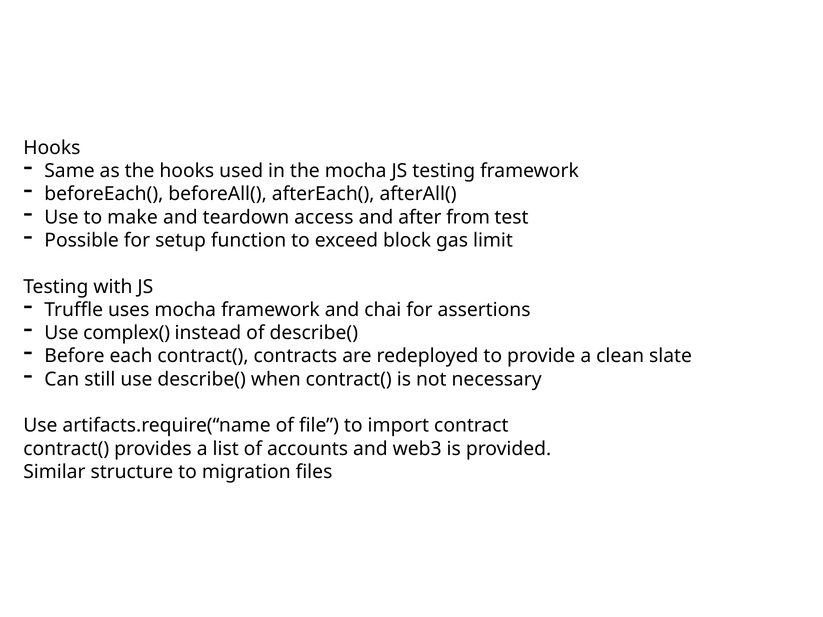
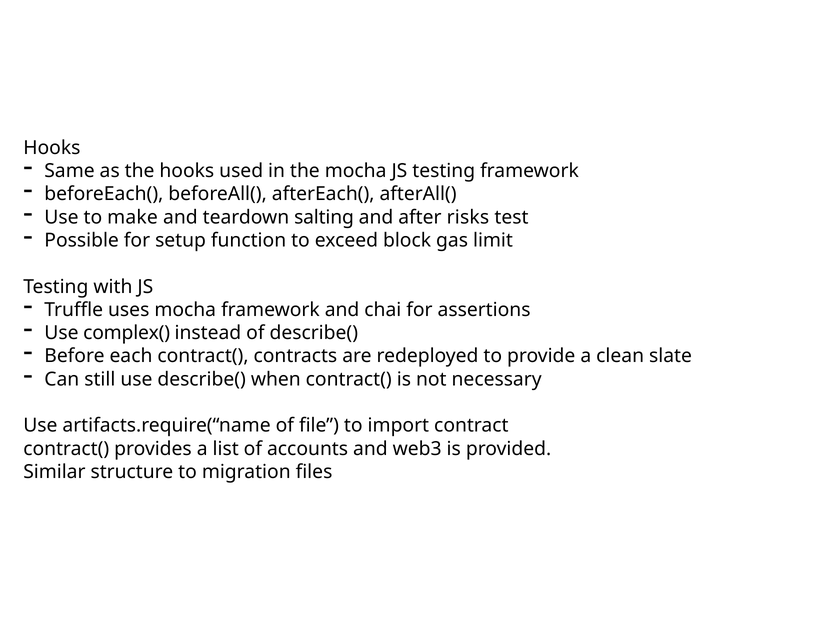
access: access -> salting
from: from -> risks
